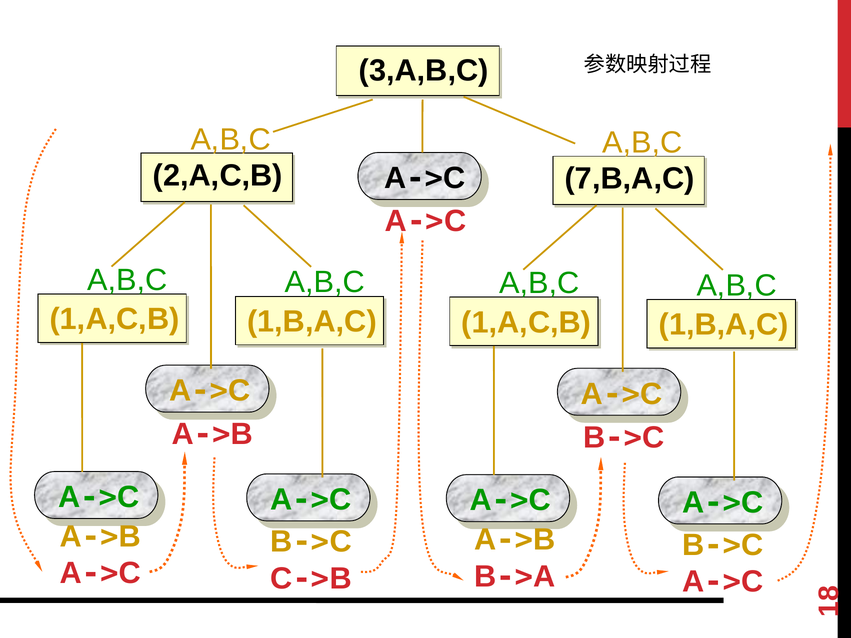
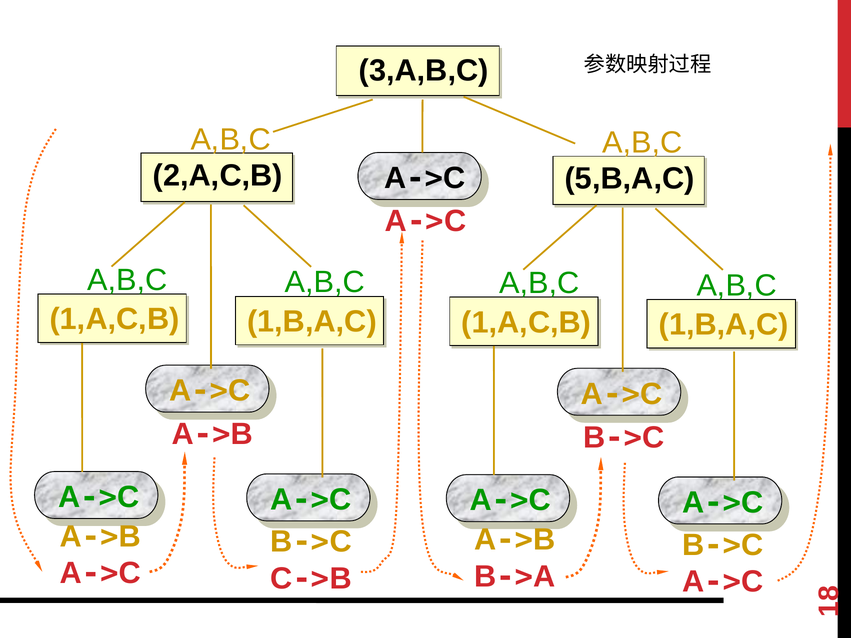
7,B,A,C: 7,B,A,C -> 5,B,A,C
